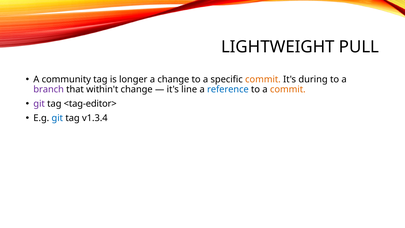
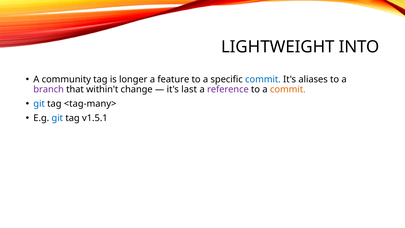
PULL: PULL -> INTO
a change: change -> feature
commit at (263, 79) colour: orange -> blue
during: during -> aliases
line: line -> last
reference colour: blue -> purple
git at (39, 104) colour: purple -> blue
<tag-editor>: <tag-editor> -> <tag-many>
v1.3.4: v1.3.4 -> v1.5.1
